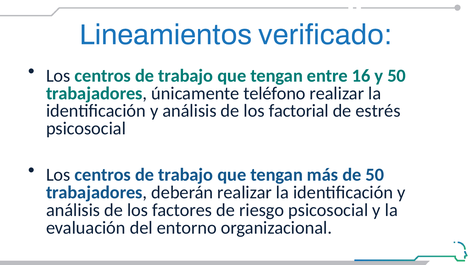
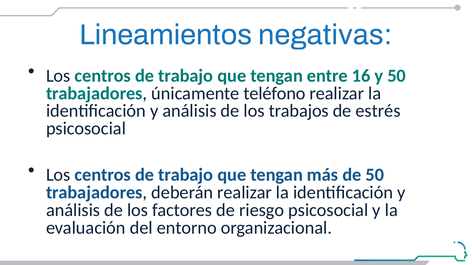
verificado: verificado -> negativas
factorial: factorial -> trabajos
